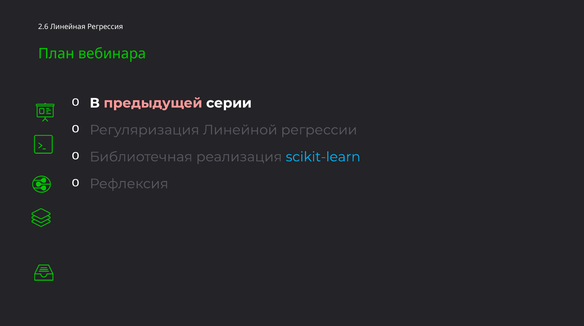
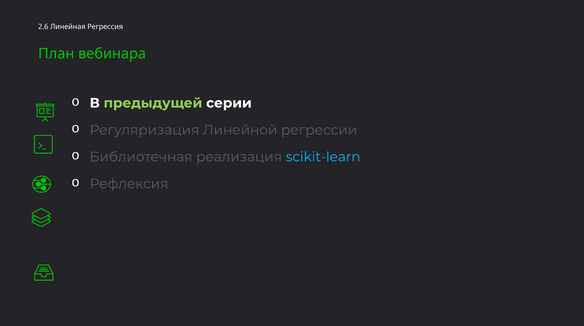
предыдущей colour: pink -> light green
